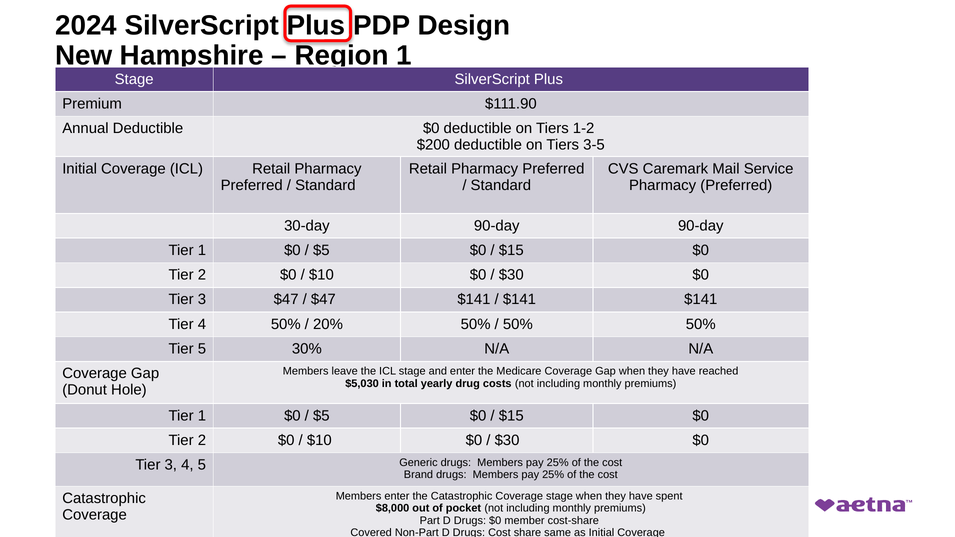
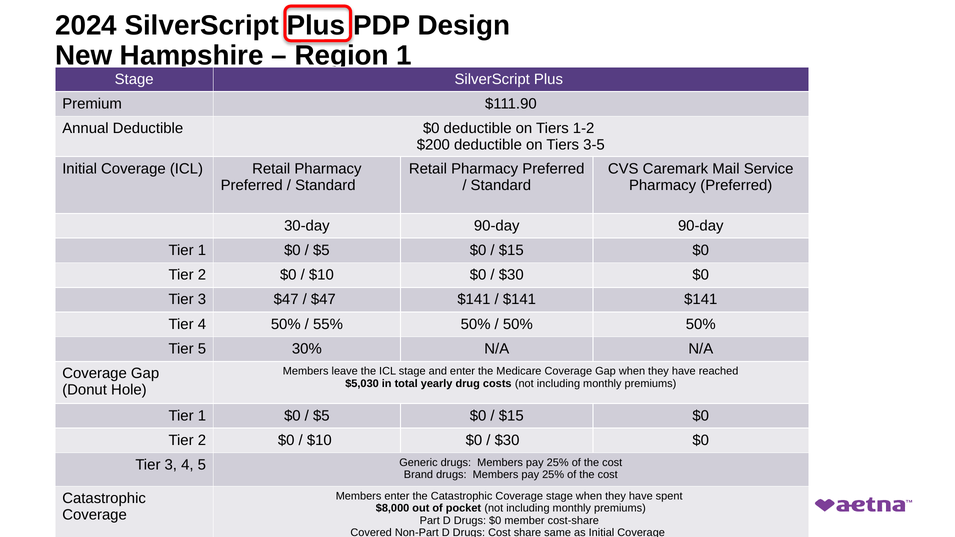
20%: 20% -> 55%
